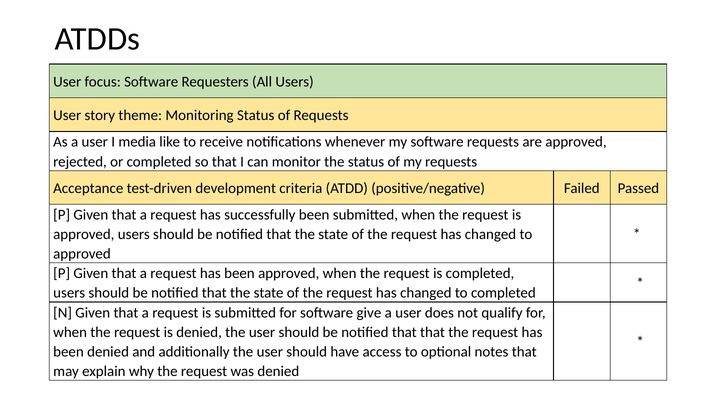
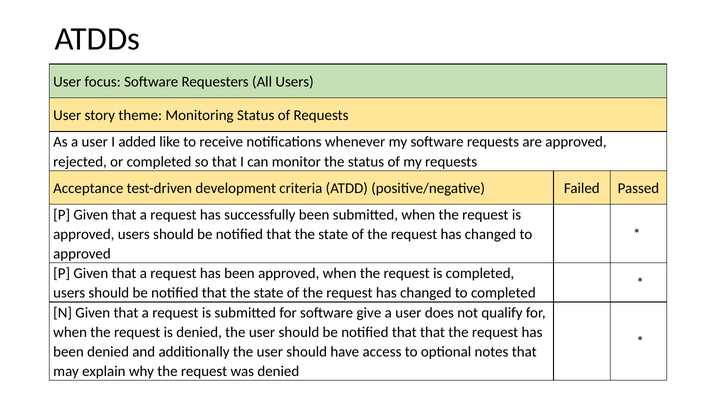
media: media -> added
